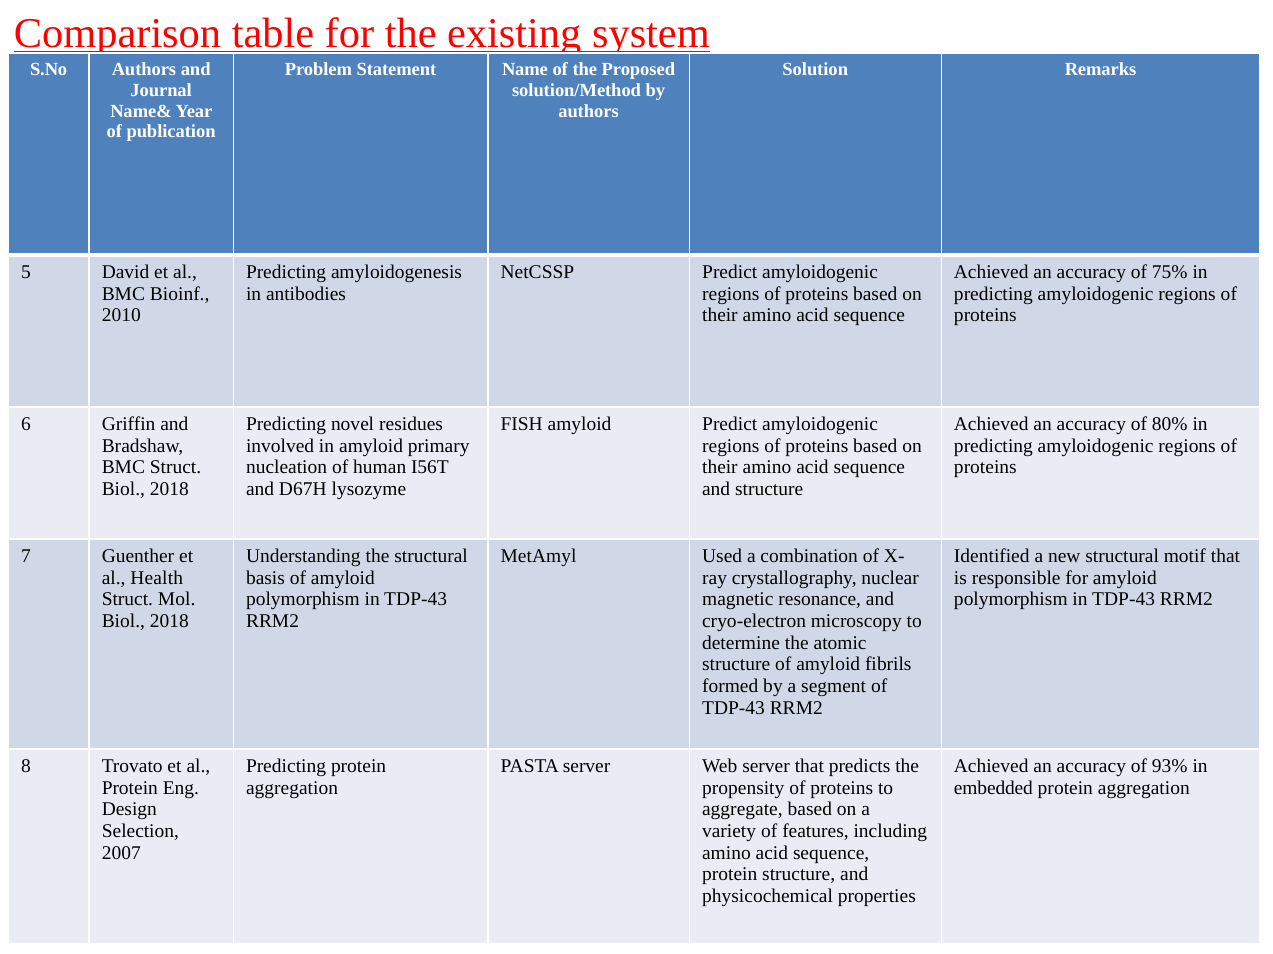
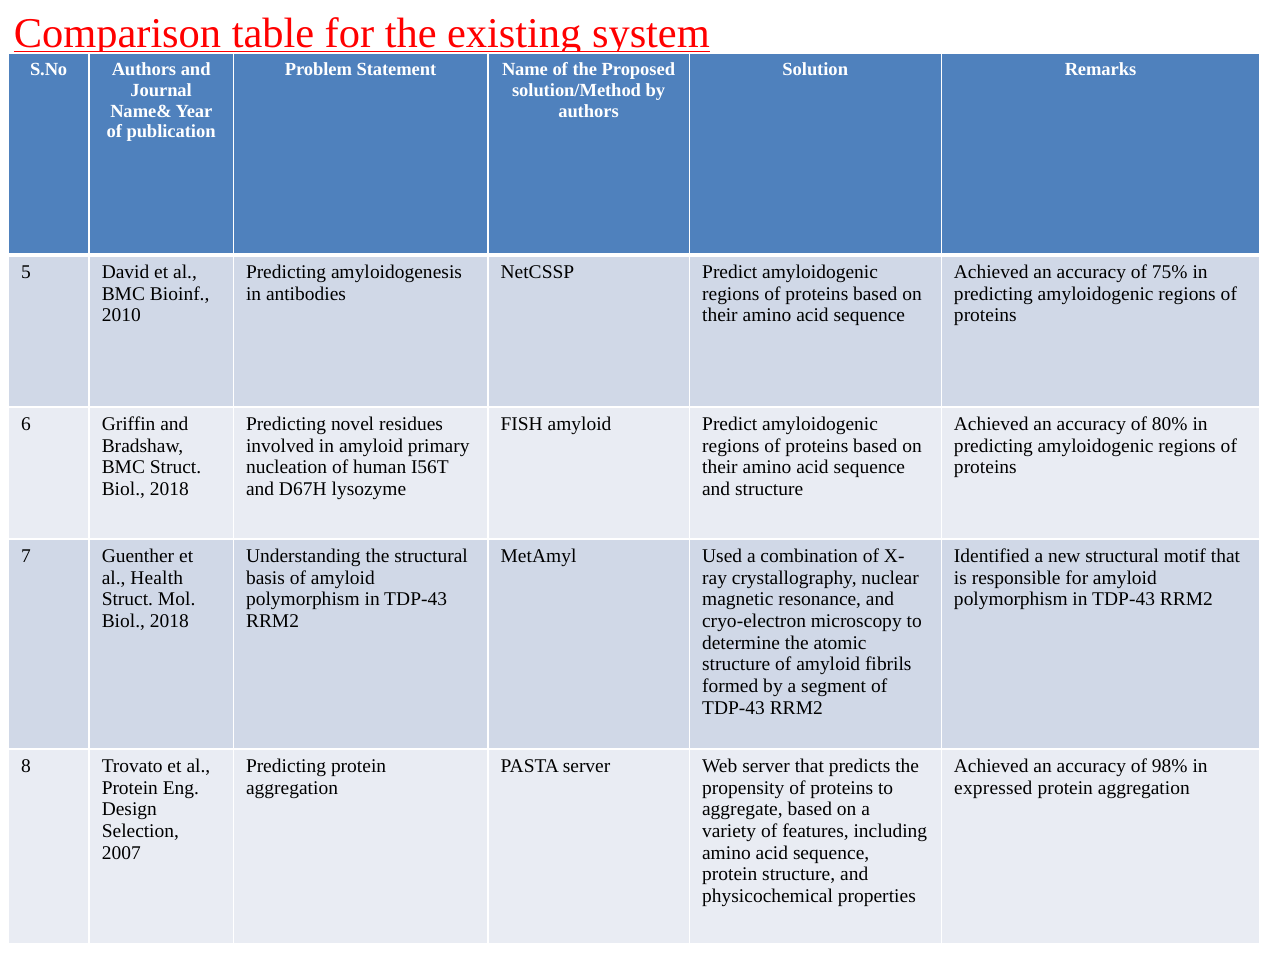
93%: 93% -> 98%
embedded: embedded -> expressed
